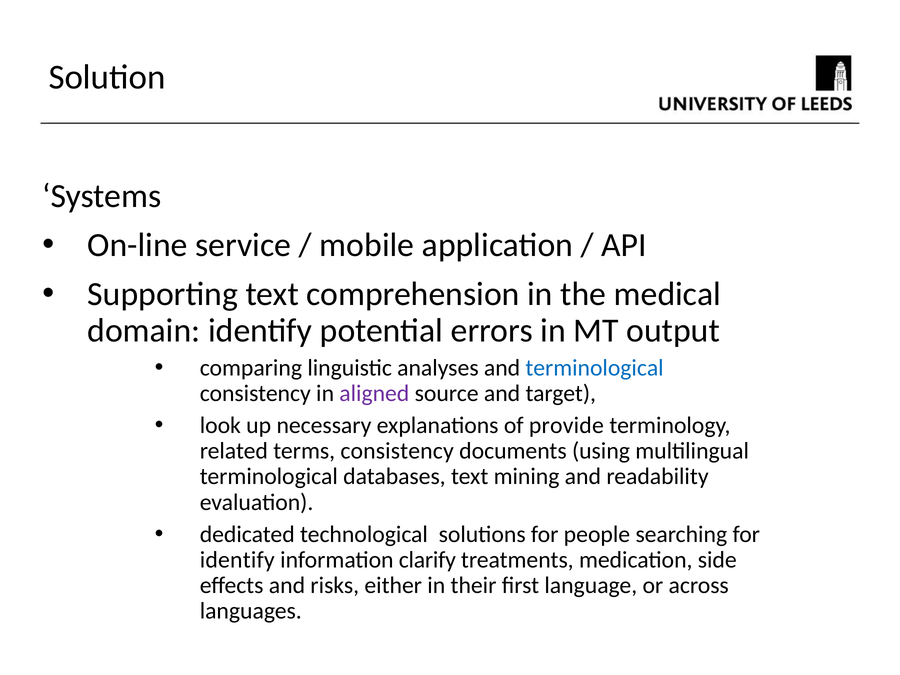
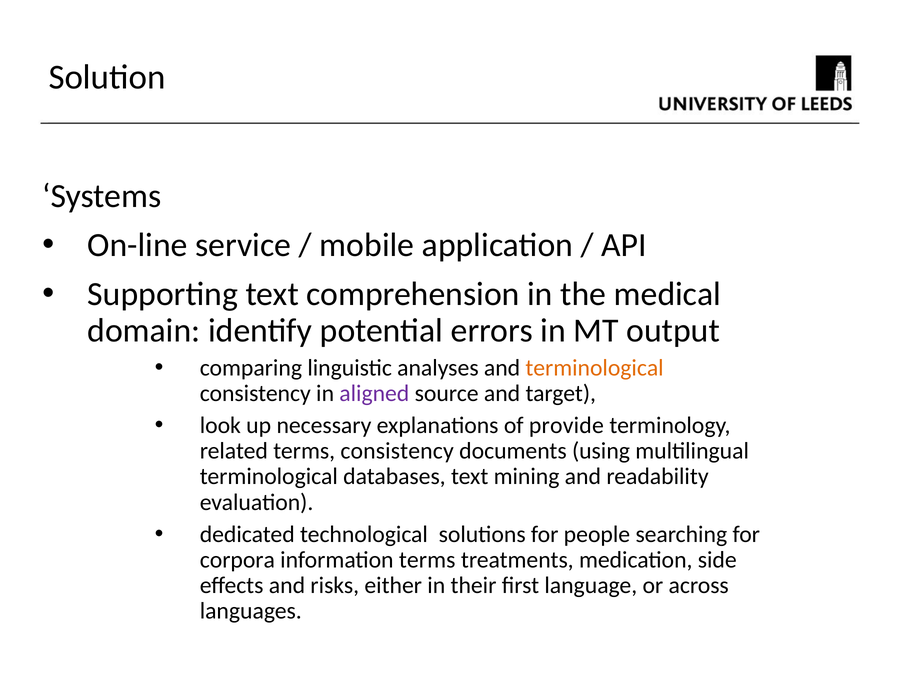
terminological at (595, 368) colour: blue -> orange
identify at (237, 560): identify -> corpora
information clarify: clarify -> terms
